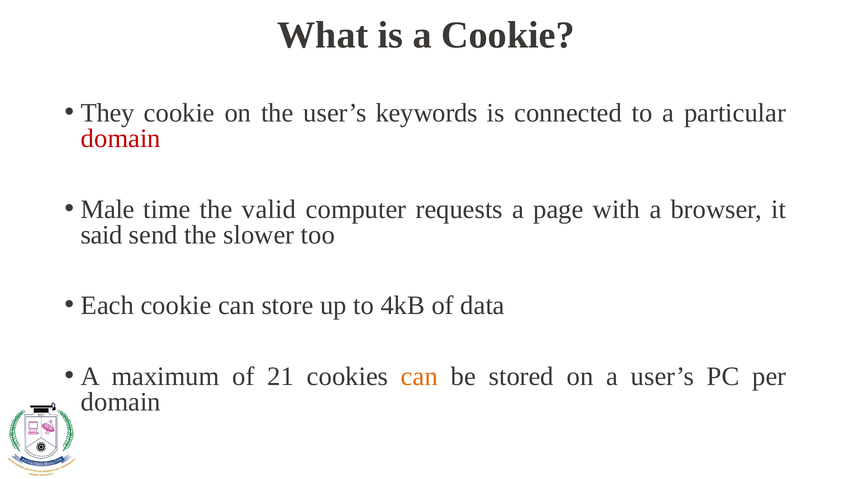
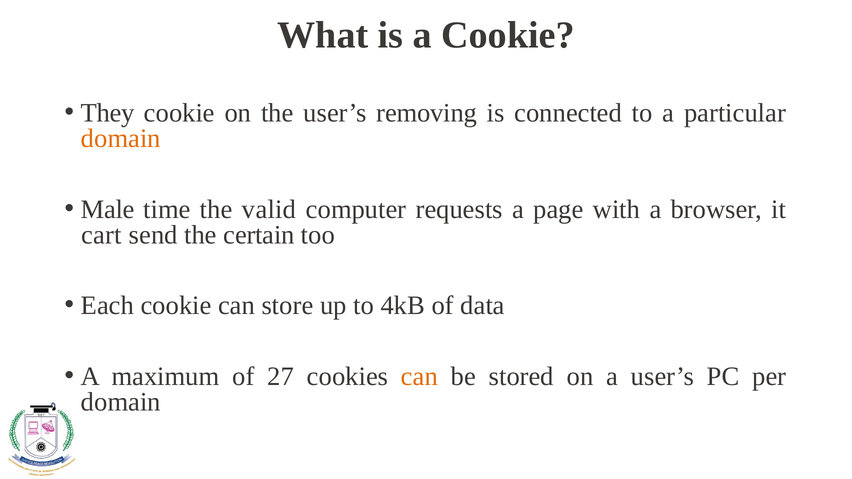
keywords: keywords -> removing
domain at (121, 139) colour: red -> orange
said: said -> cart
slower: slower -> certain
21: 21 -> 27
